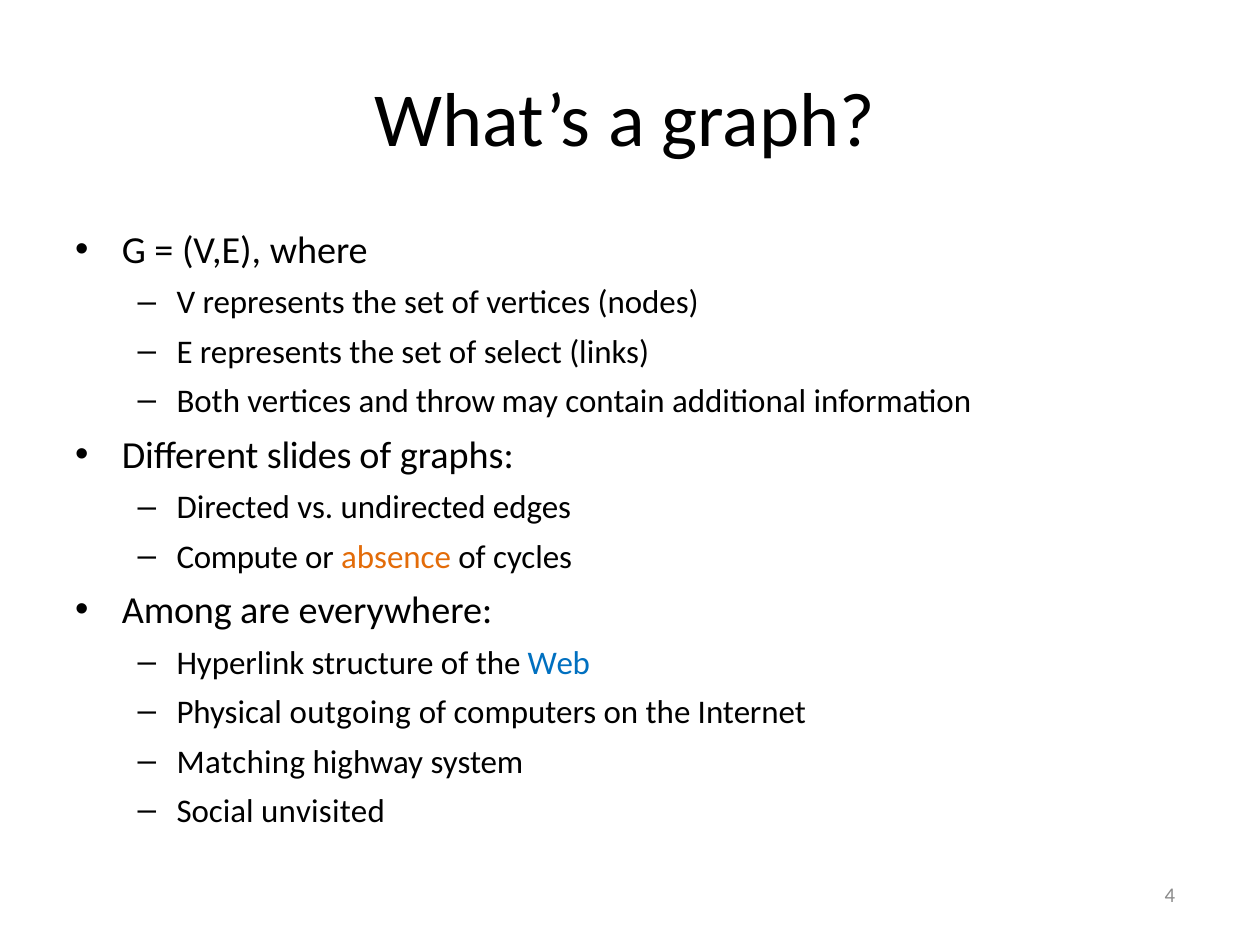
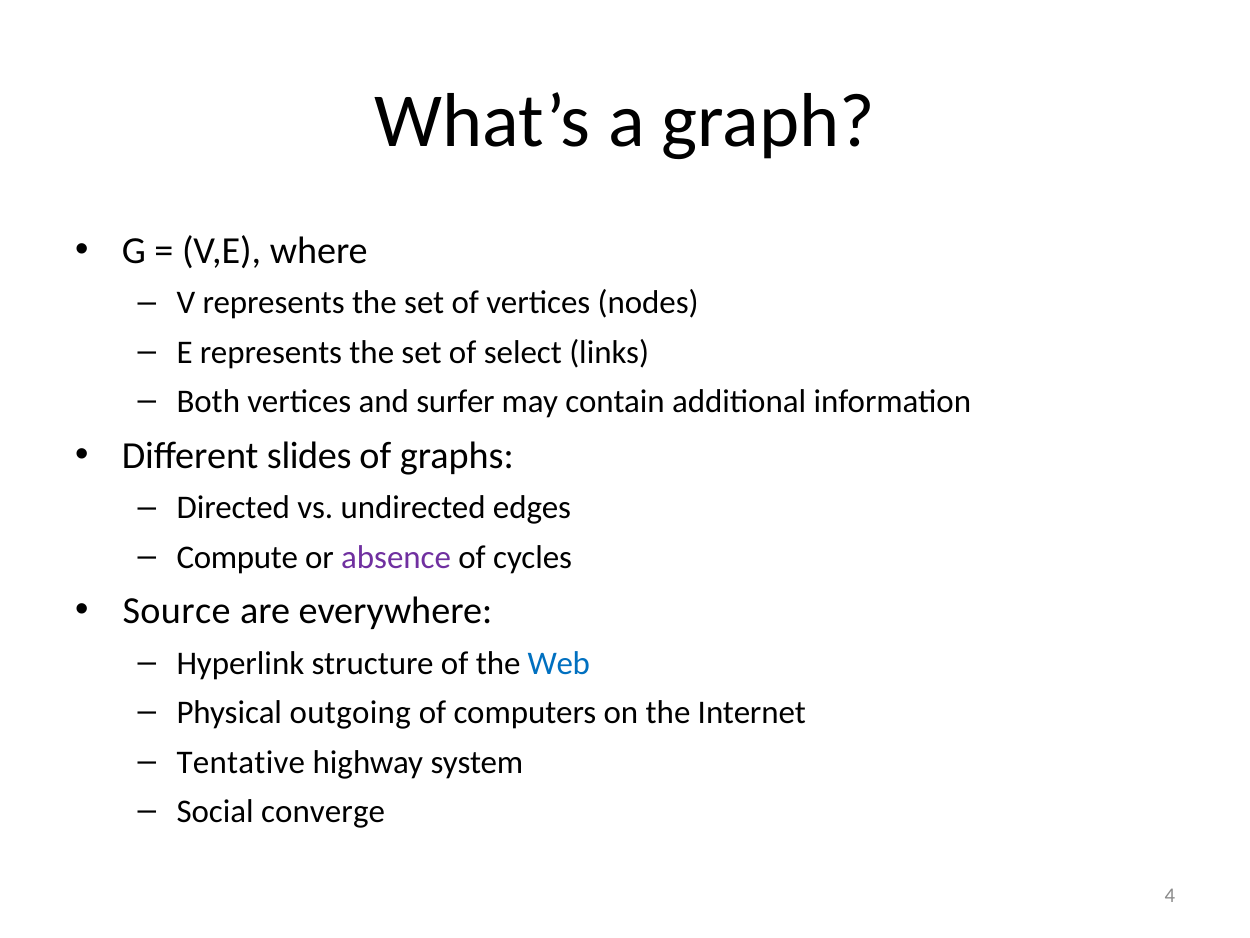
throw: throw -> surfer
absence colour: orange -> purple
Among: Among -> Source
Matching: Matching -> Tentative
unvisited: unvisited -> converge
